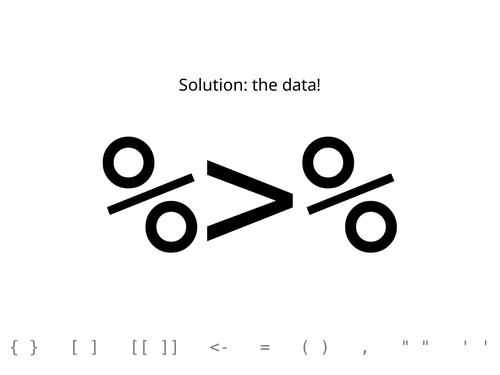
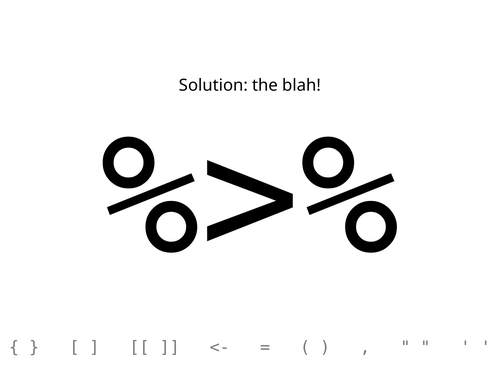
data: data -> blah
